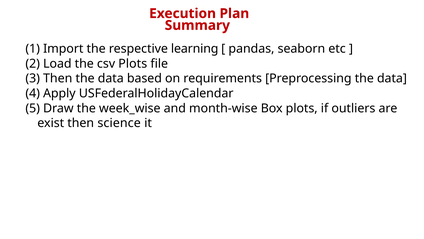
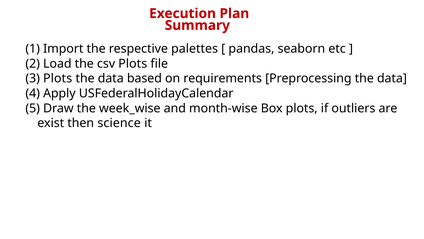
learning: learning -> palettes
Then at (58, 78): Then -> Plots
